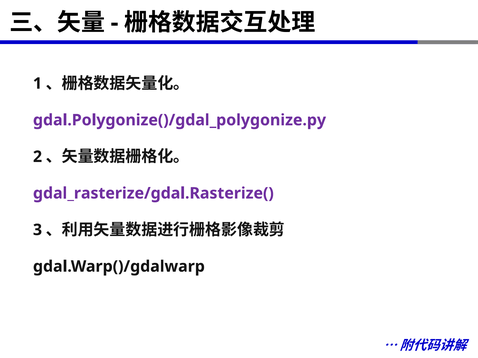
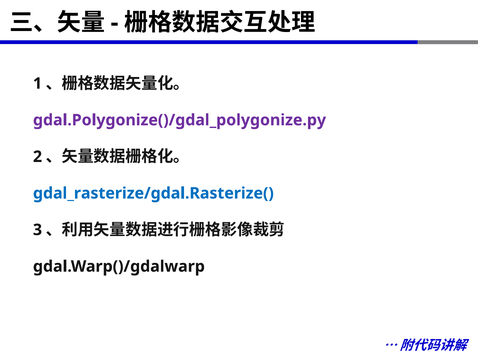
gdal_rasterize/gdal.Rasterize( colour: purple -> blue
